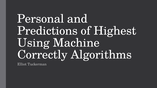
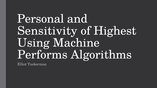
Predictions: Predictions -> Sensitivity
Correctly: Correctly -> Performs
